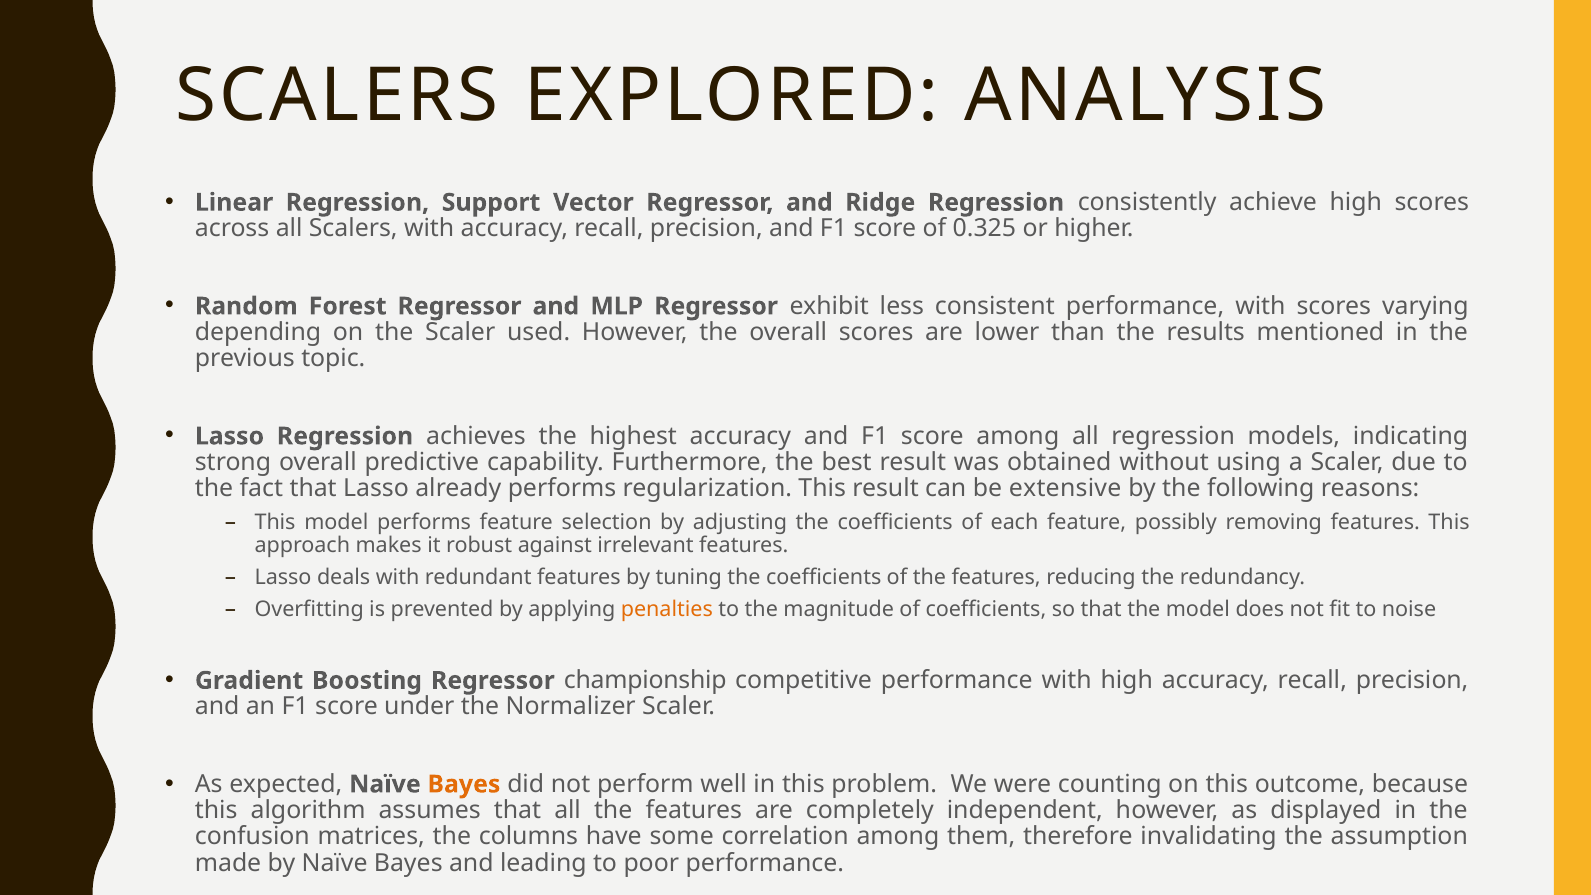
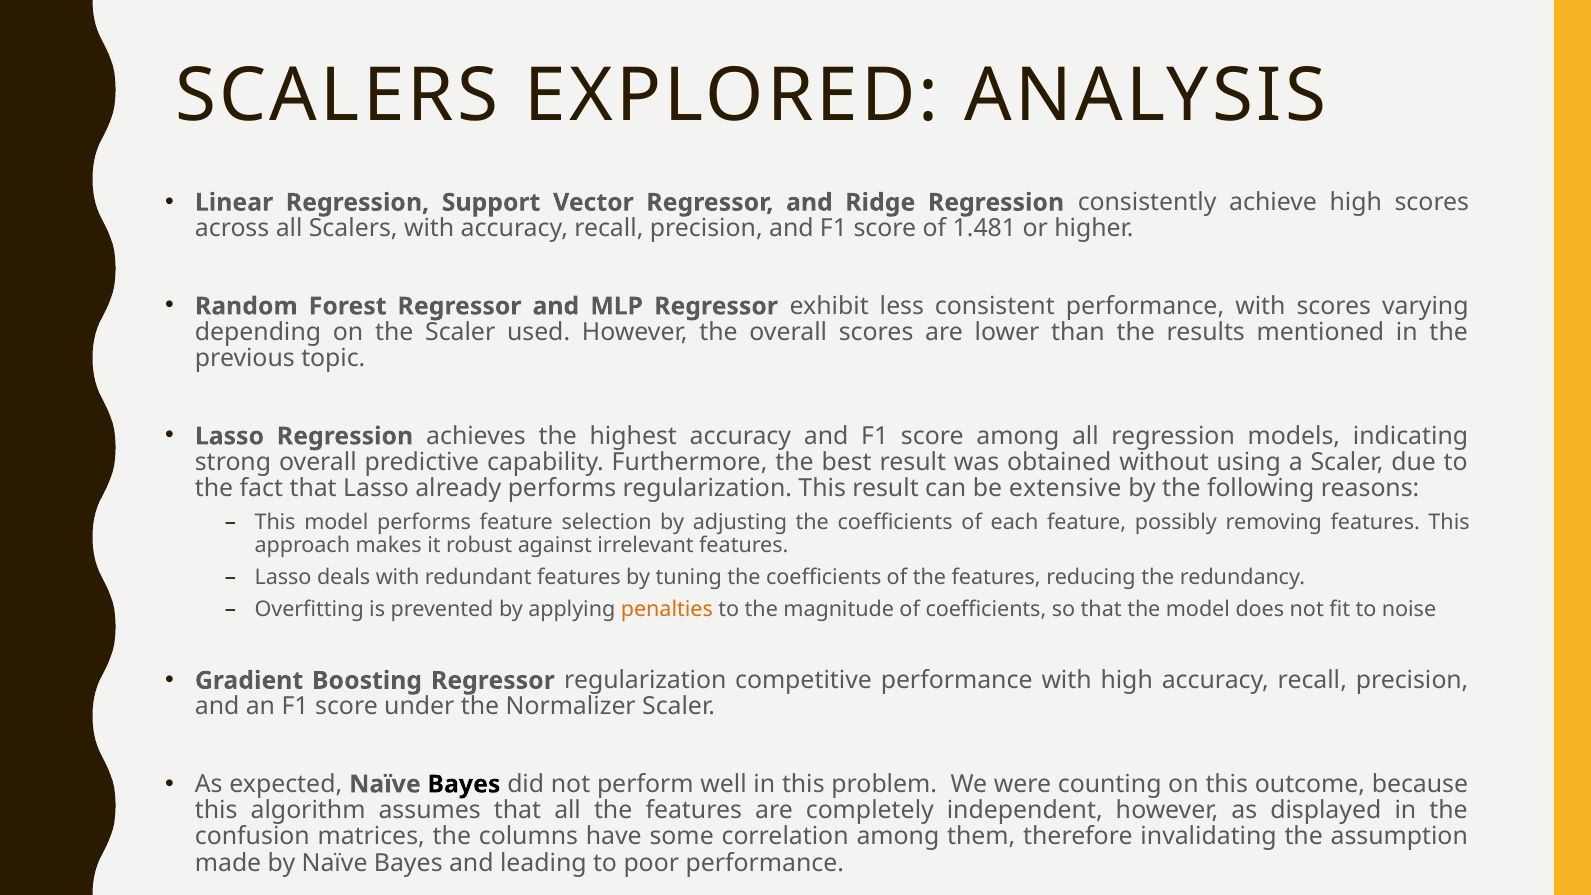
0.325: 0.325 -> 1.481
Regressor championship: championship -> regularization
Bayes at (464, 784) colour: orange -> black
